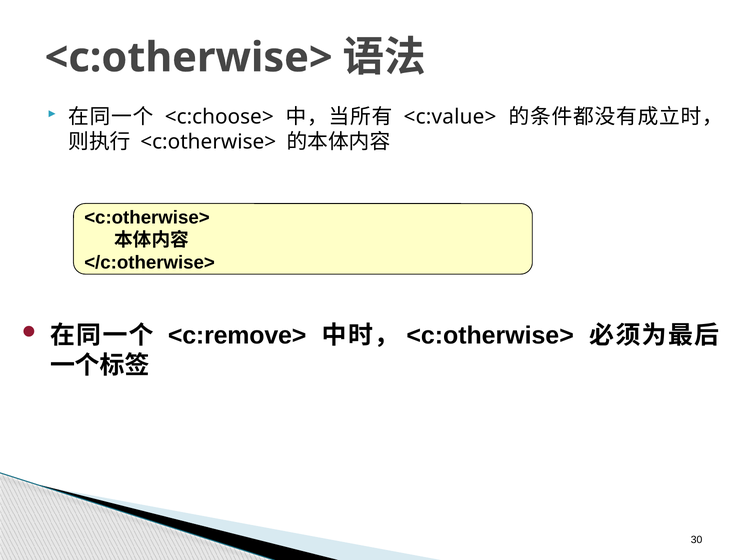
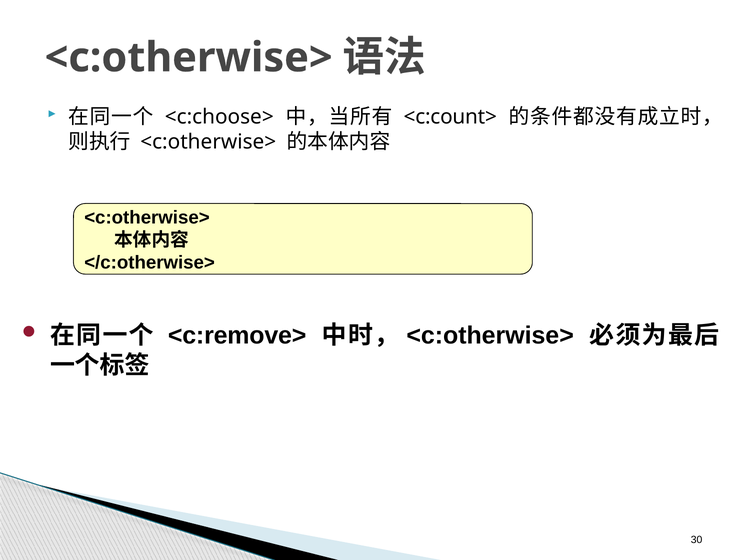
<c:value>: <c:value> -> <c:count>
